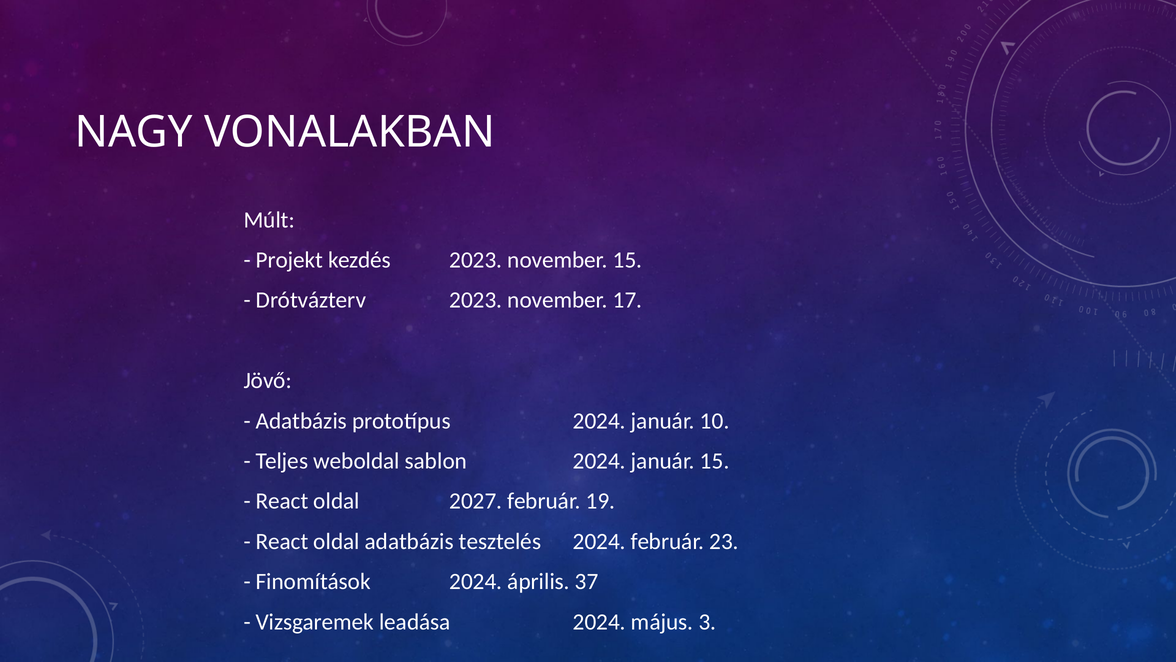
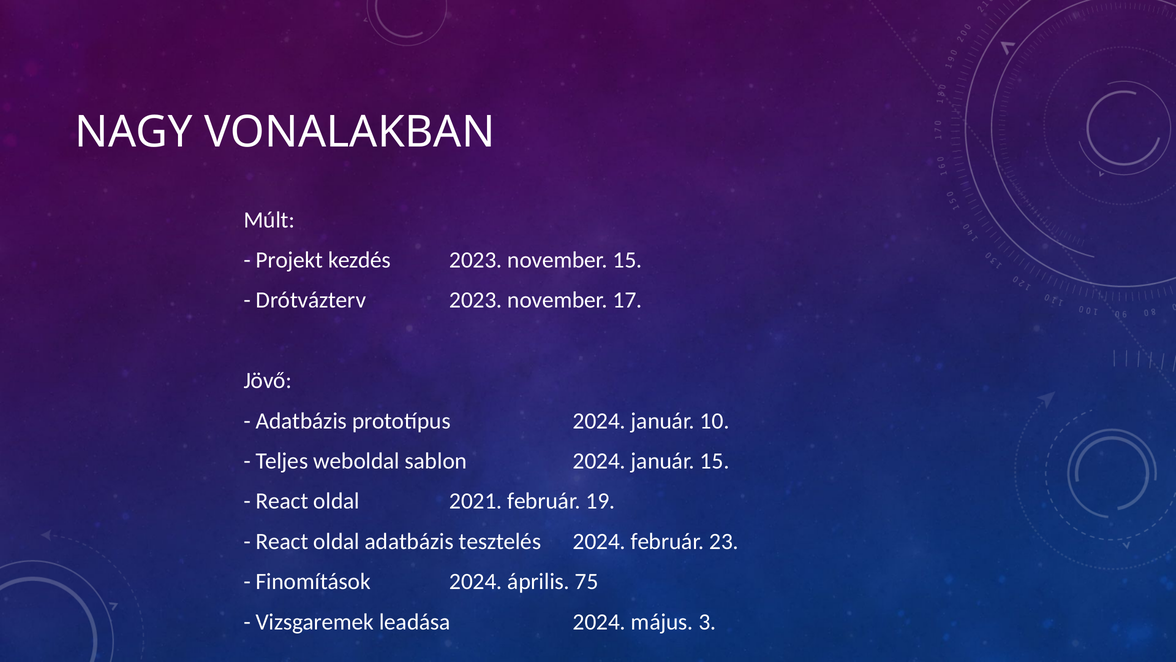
2027: 2027 -> 2021
37: 37 -> 75
